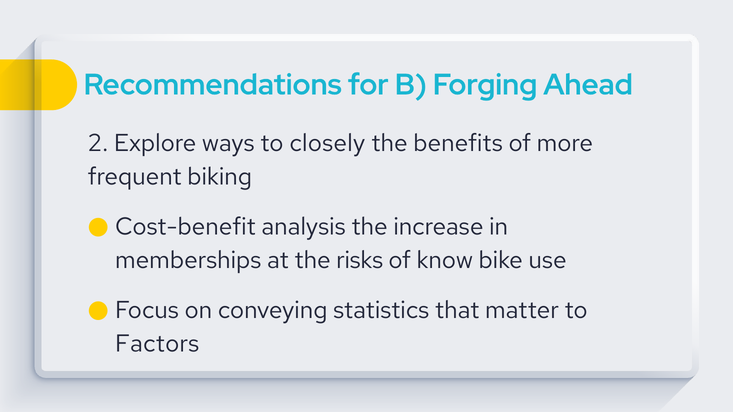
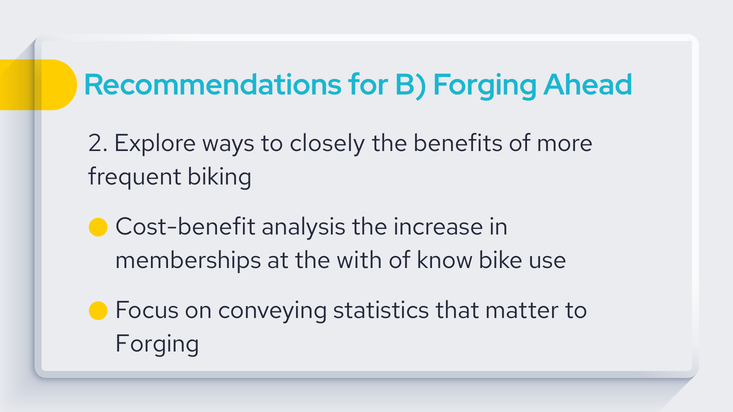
risks: risks -> with
Factors at (157, 344): Factors -> Forging
